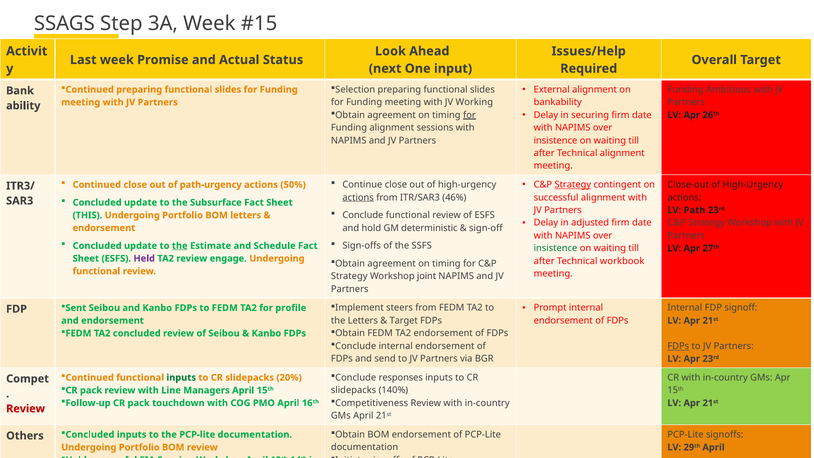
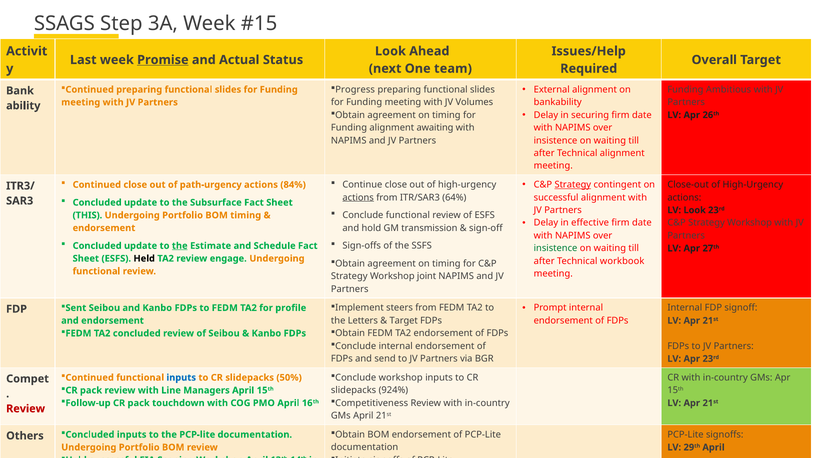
Promise underline: none -> present
input: input -> team
Selection: Selection -> Progress
Working: Working -> Volumes
for at (469, 115) underline: present -> none
sessions: sessions -> awaiting
50%: 50% -> 84%
46%: 46% -> 64%
LV Path: Path -> Look
BOM letters: letters -> timing
adjusted: adjusted -> effective
deterministic: deterministic -> transmission
Held at (144, 258) colour: purple -> black
FDPs at (678, 346) underline: present -> none
inputs at (181, 377) colour: green -> blue
20%: 20% -> 50%
Conclude responses: responses -> workshop
140%: 140% -> 924%
